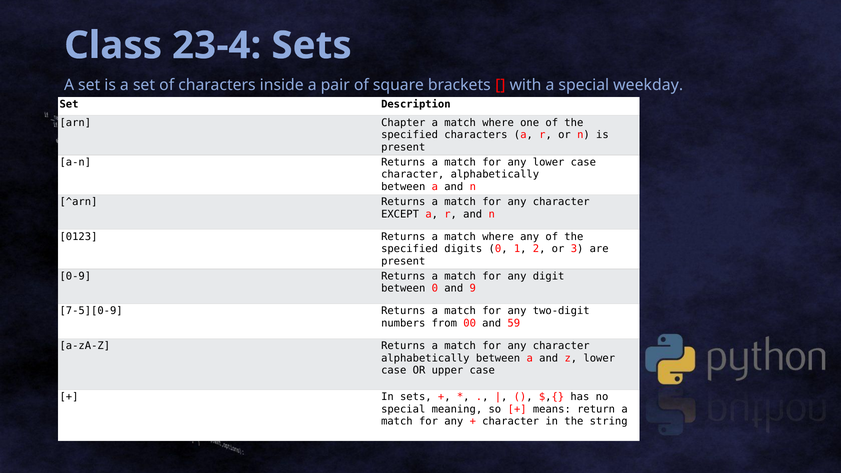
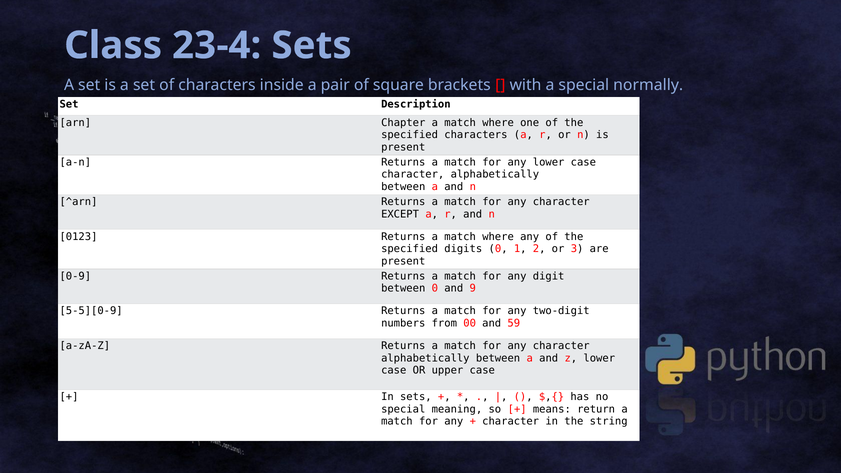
weekday: weekday -> normally
7-5][0-9: 7-5][0-9 -> 5-5][0-9
